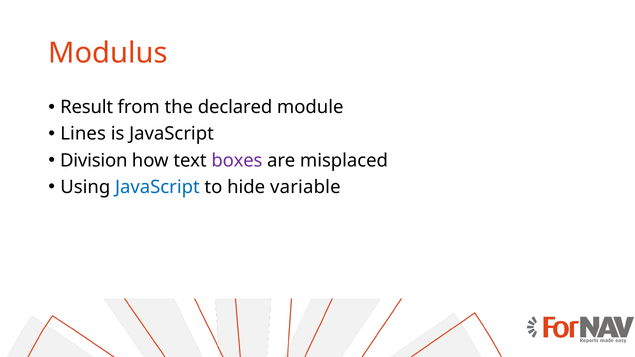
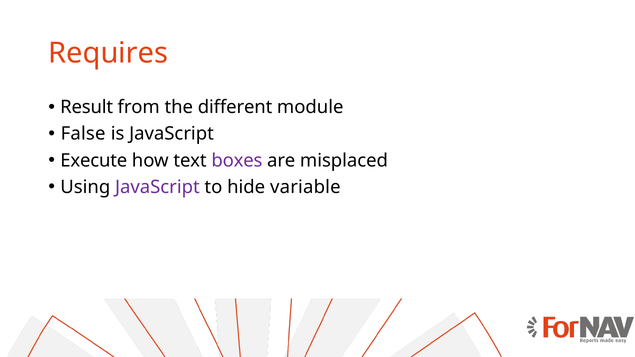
Modulus: Modulus -> Requires
declared: declared -> different
Lines: Lines -> False
Division: Division -> Execute
JavaScript at (157, 187) colour: blue -> purple
